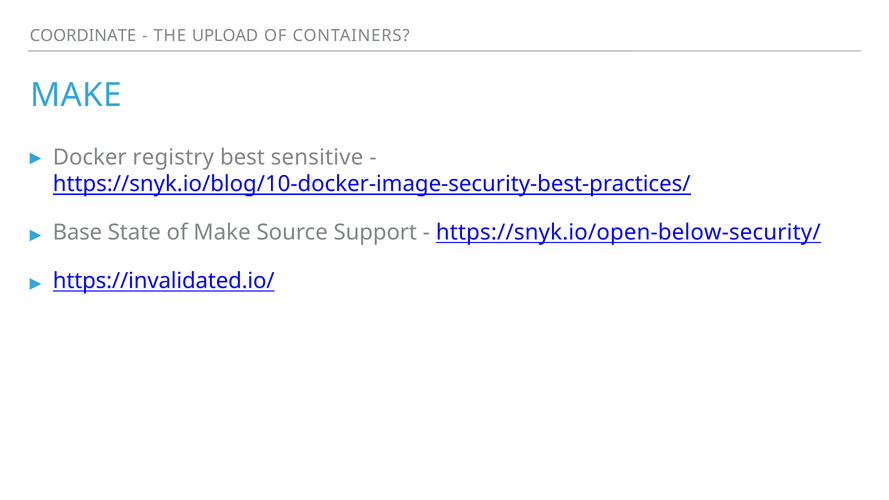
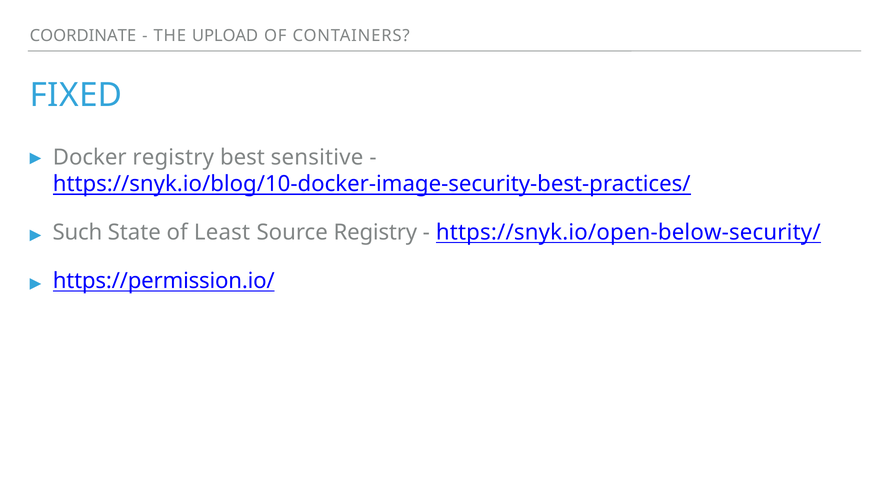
MAKE at (76, 95): MAKE -> FIXED
Base: Base -> Such
of Make: Make -> Least
Source Support: Support -> Registry
https://invalidated.io/: https://invalidated.io/ -> https://permission.io/
